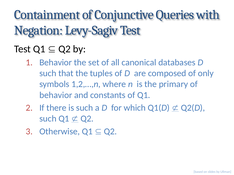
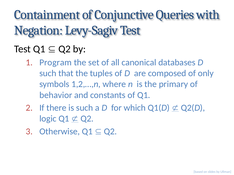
Behavior at (56, 63): Behavior -> Program
such at (48, 119): such -> logic
